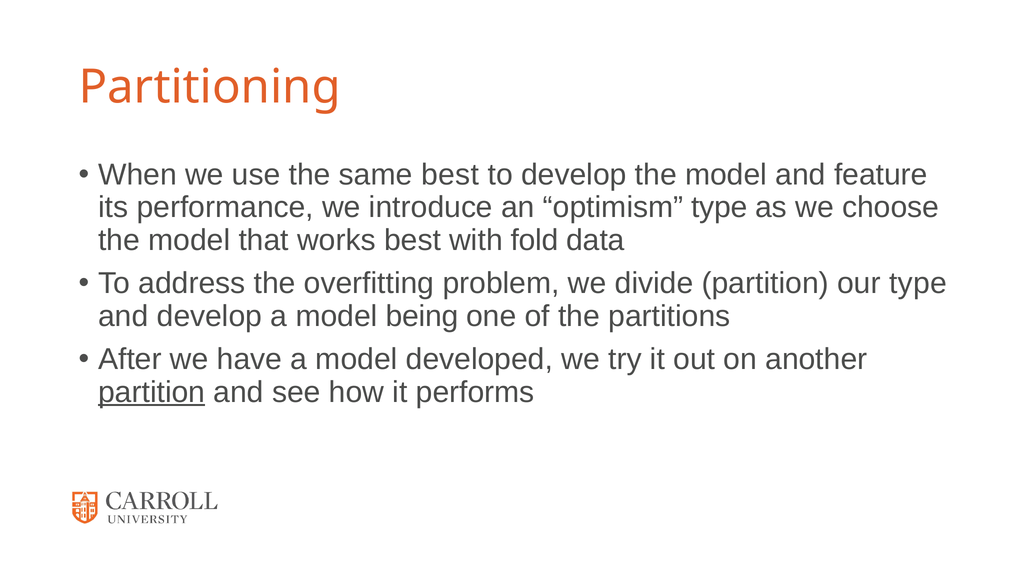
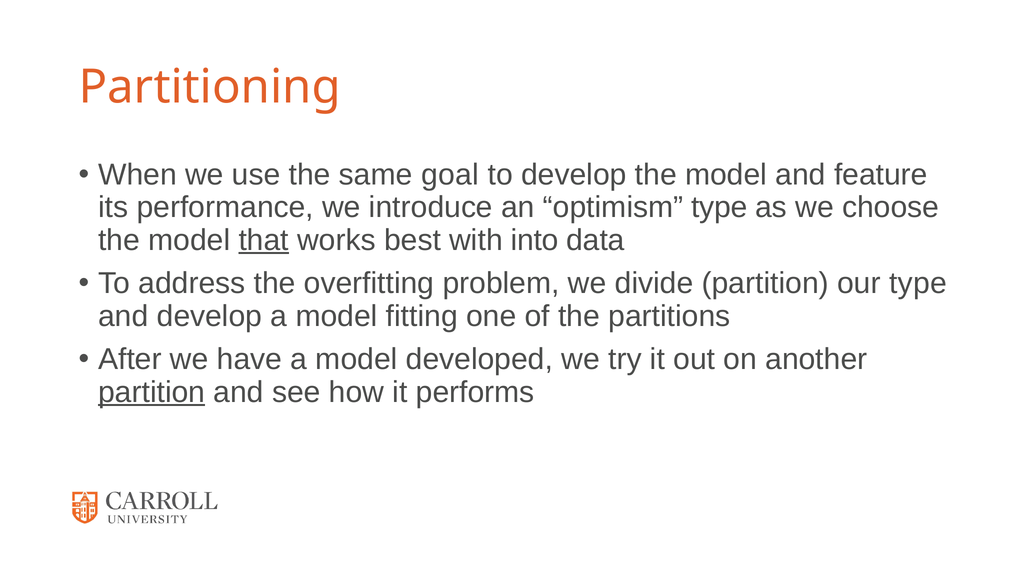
same best: best -> goal
that underline: none -> present
fold: fold -> into
being: being -> fitting
